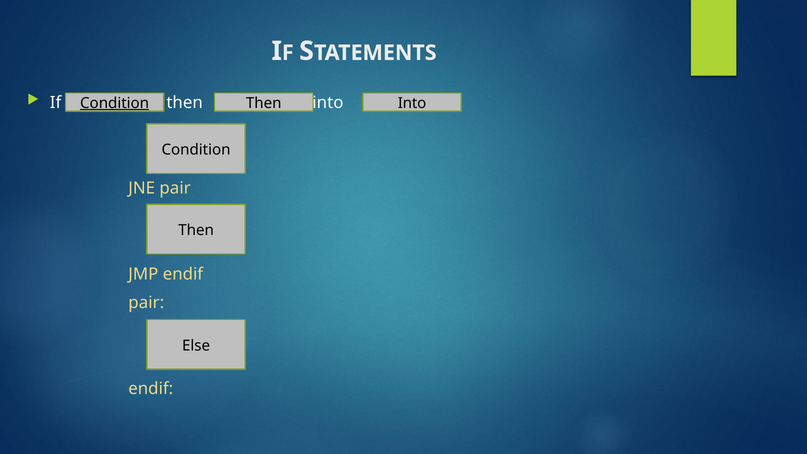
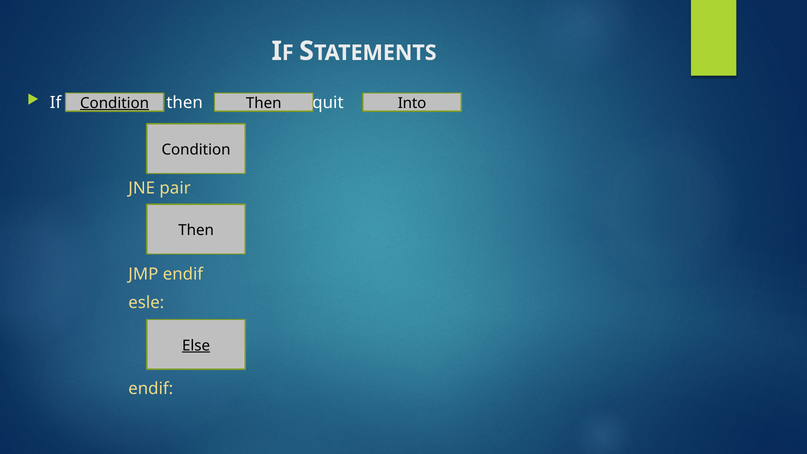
If then into: into -> quit
pair at (146, 303): pair -> esle
Else underline: none -> present
